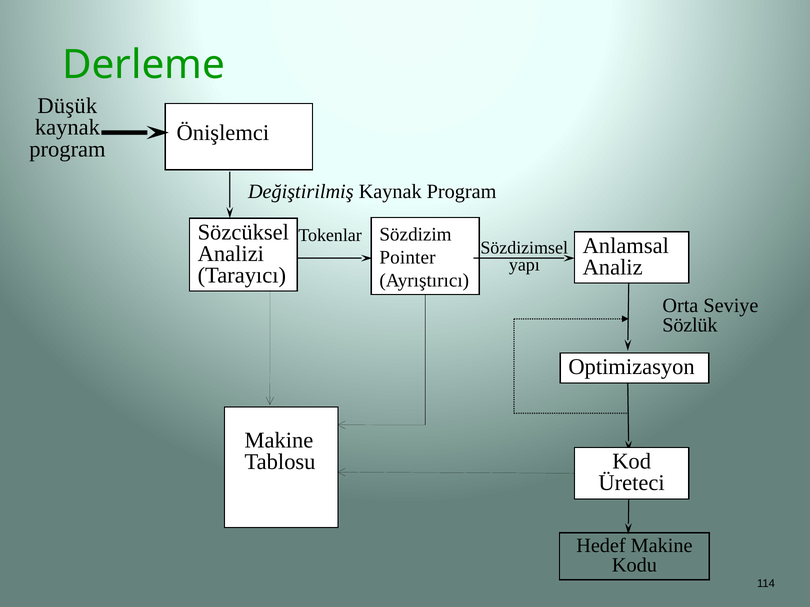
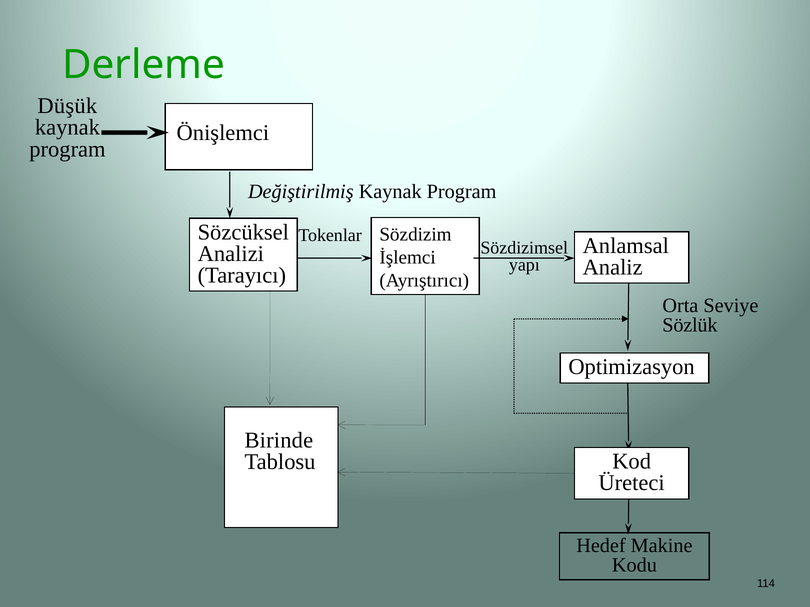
Pointer: Pointer -> İşlemci
Makine at (279, 440): Makine -> Birinde
